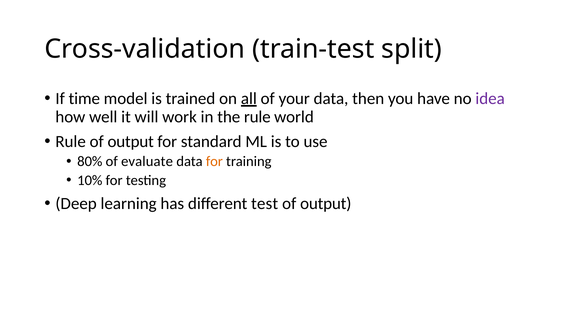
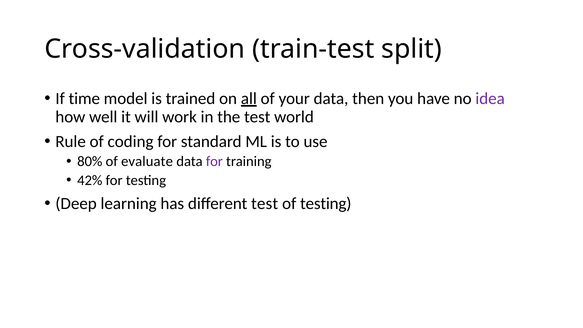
the rule: rule -> test
Rule of output: output -> coding
for at (214, 161) colour: orange -> purple
10%: 10% -> 42%
output at (326, 203): output -> testing
